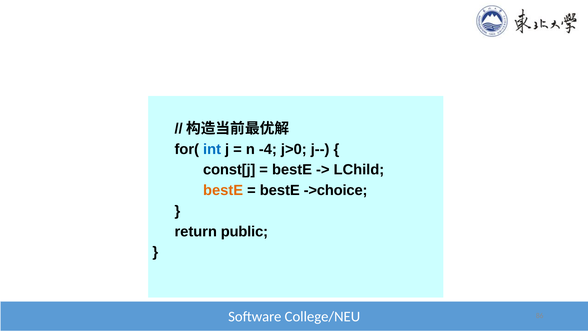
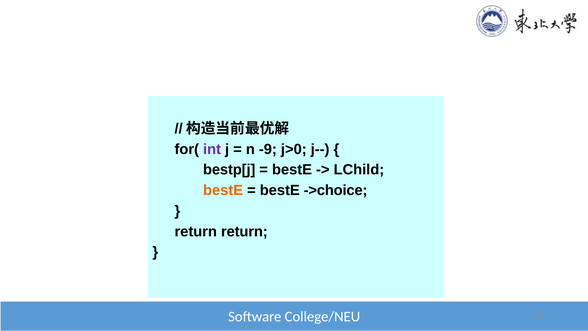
int colour: blue -> purple
-4: -4 -> -9
const[j: const[j -> bestp[j
return public: public -> return
